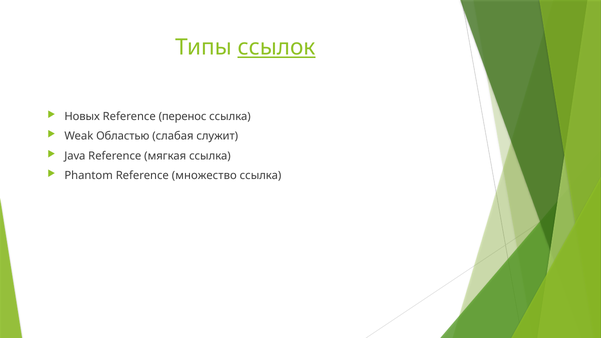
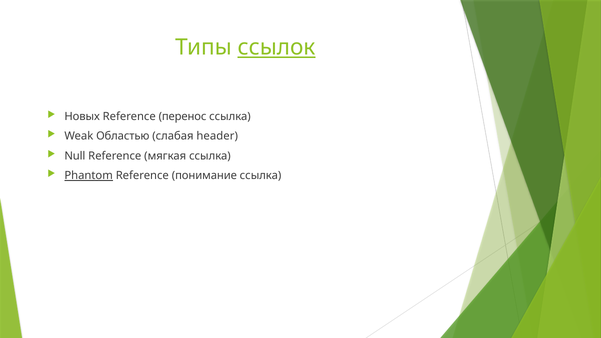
служит: служит -> header
Java: Java -> Null
Phantom underline: none -> present
множество: множество -> понимание
